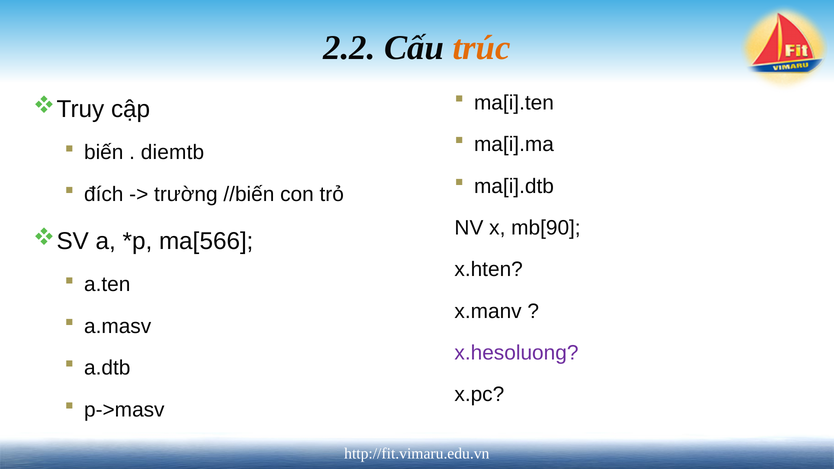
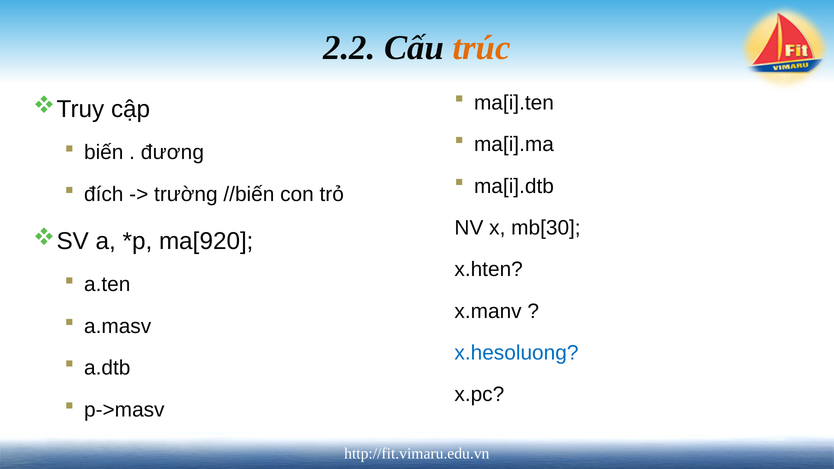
diemtb: diemtb -> đương
mb[90: mb[90 -> mb[30
ma[566: ma[566 -> ma[920
x.hesoluong colour: purple -> blue
